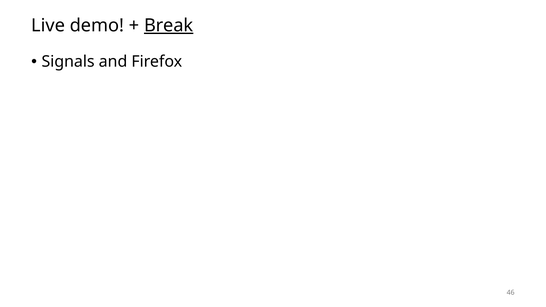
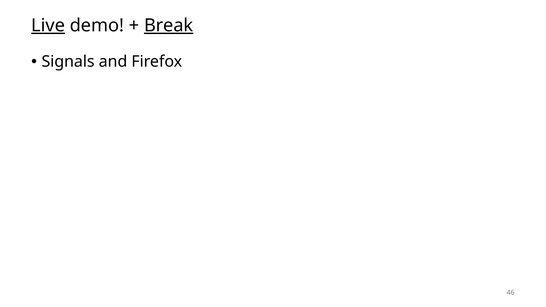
Live underline: none -> present
